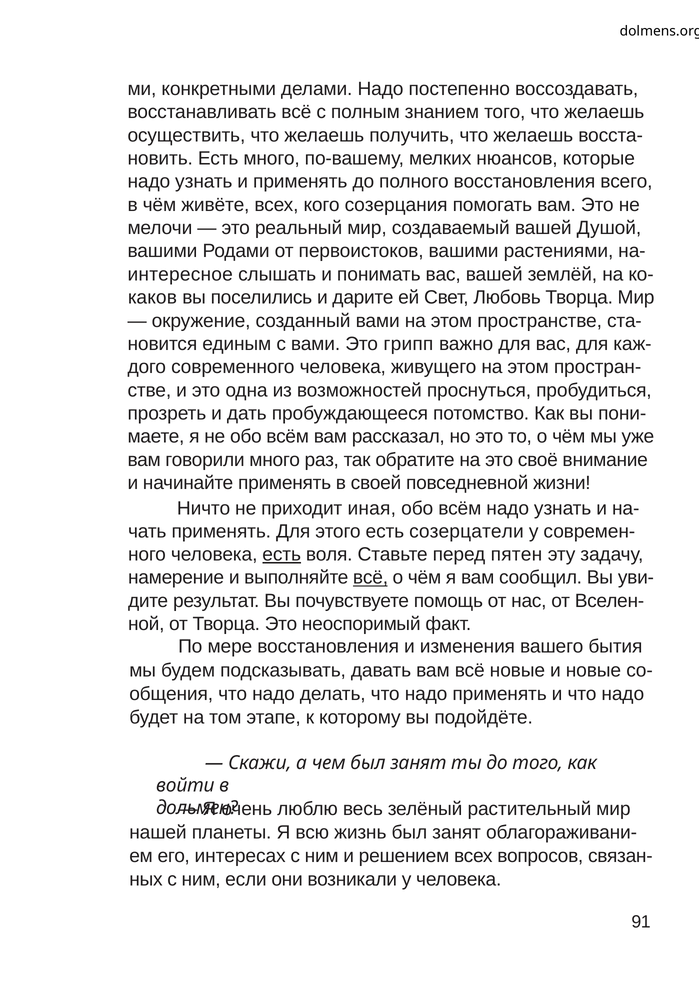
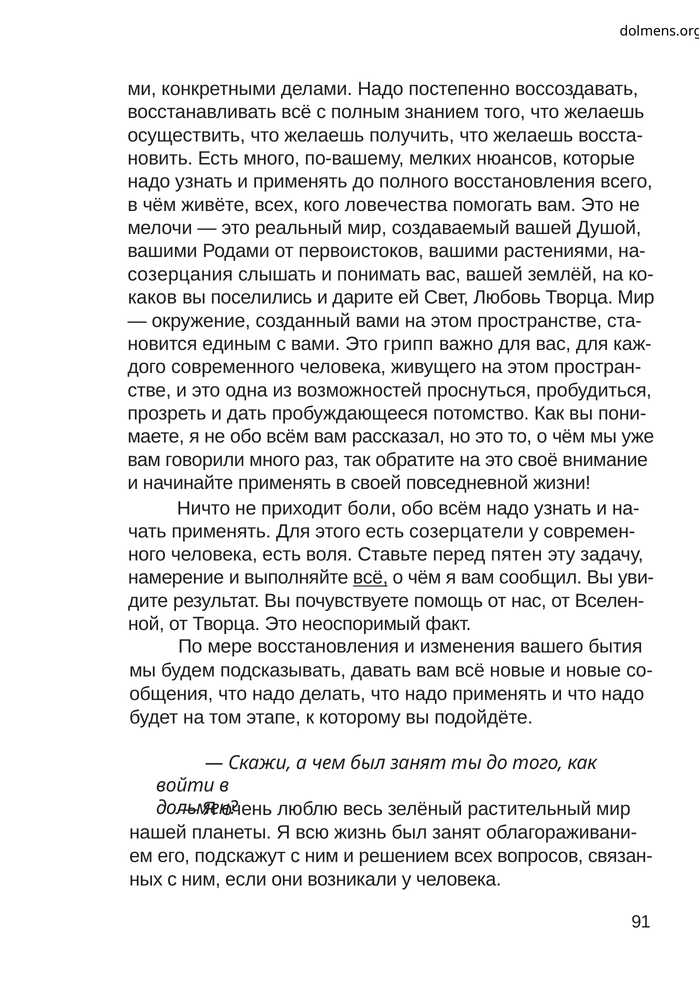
созерцания: созерцания -> ловечества
интересное: интересное -> созерцания
иная: иная -> боли
есть at (282, 555) underline: present -> none
интересах: интересах -> подскажут
